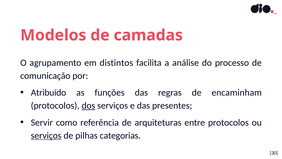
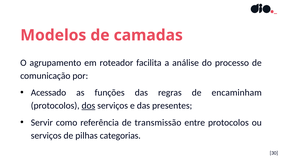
distintos: distintos -> roteador
Atribuído: Atribuído -> Acessado
arquiteturas: arquiteturas -> transmissão
serviços at (46, 135) underline: present -> none
